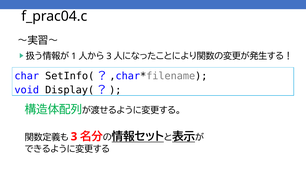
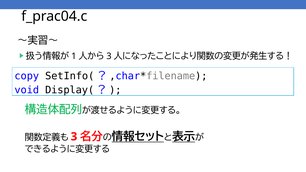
char: char -> copy
